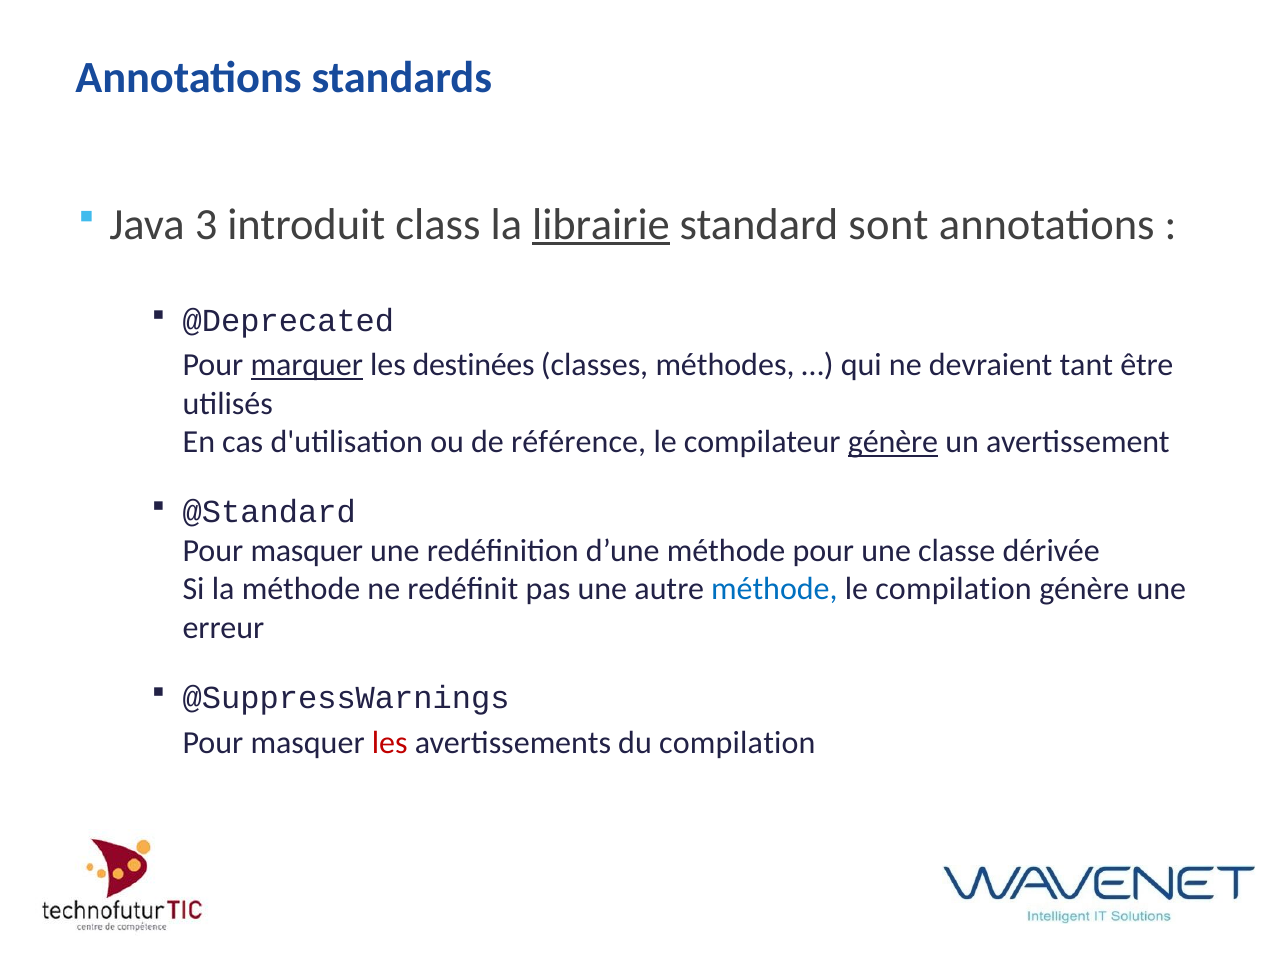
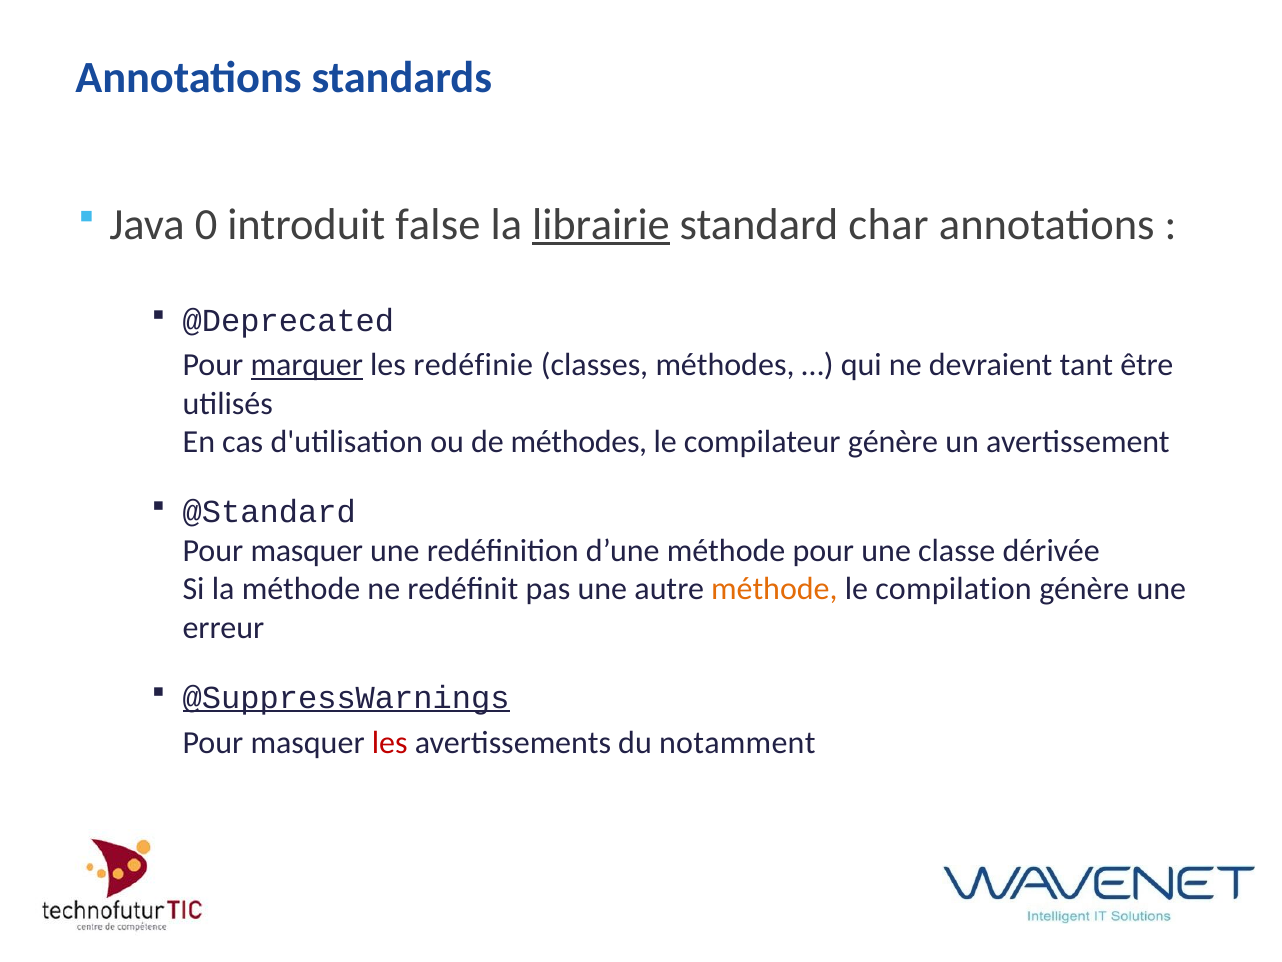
3: 3 -> 0
class: class -> false
sont: sont -> char
destinées: destinées -> redéfinie
de référence: référence -> méthodes
génère at (893, 442) underline: present -> none
méthode at (774, 589) colour: blue -> orange
@SuppressWarnings underline: none -> present
du compilation: compilation -> notamment
